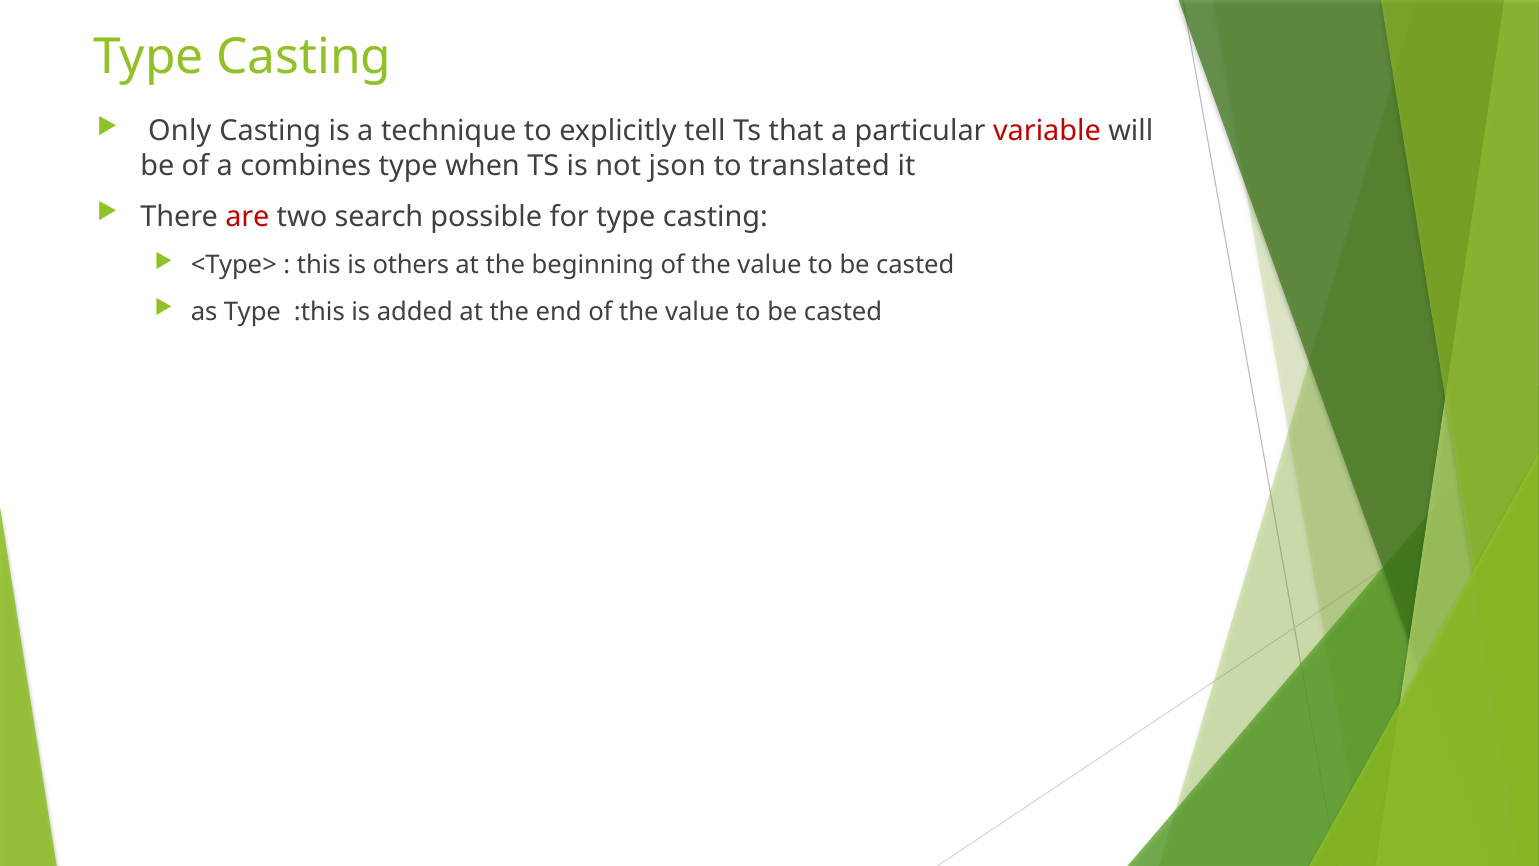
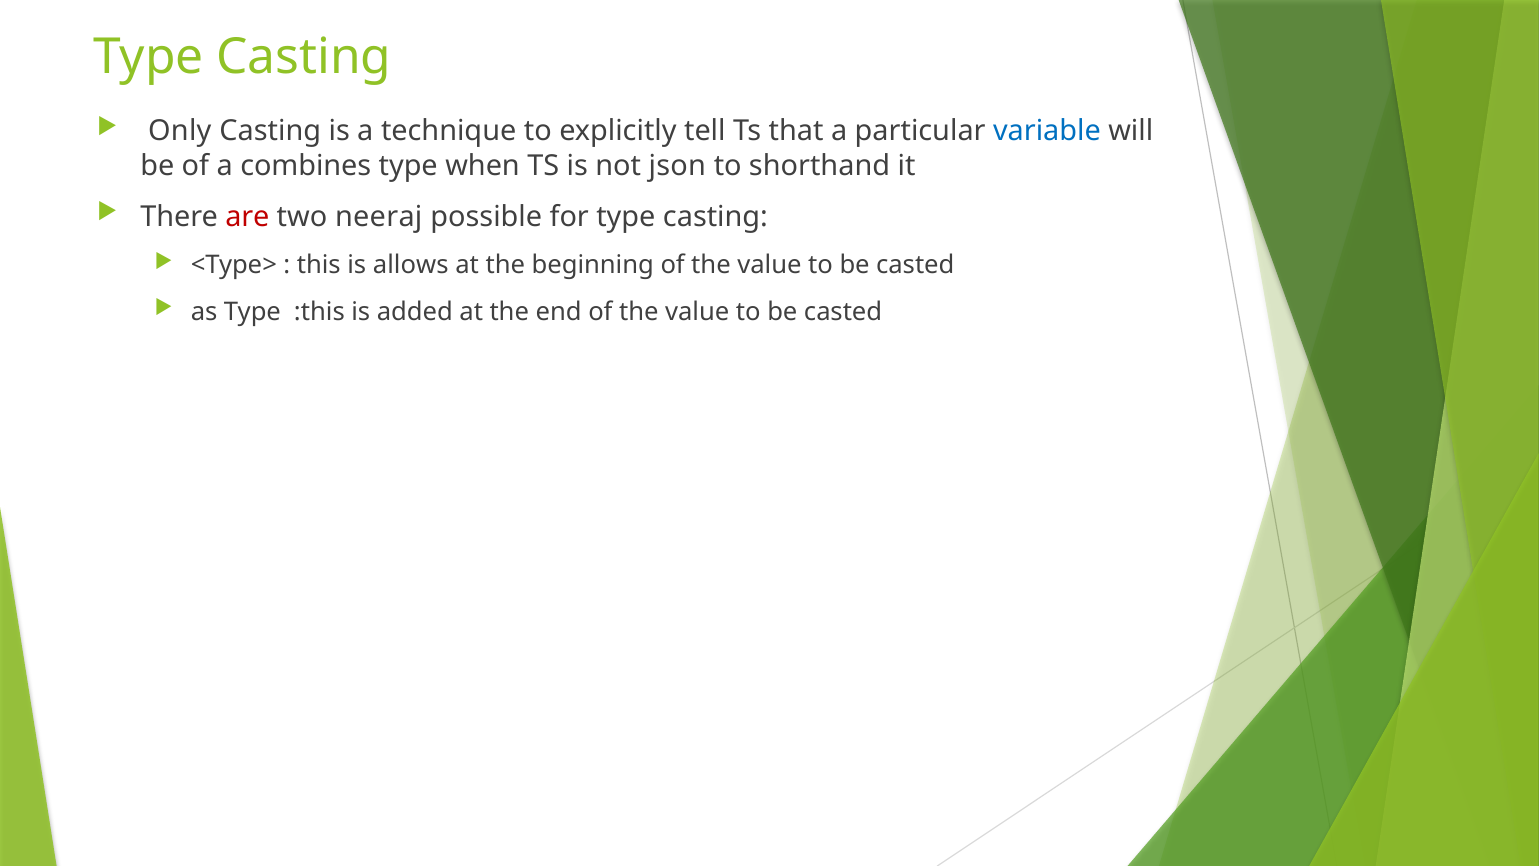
variable colour: red -> blue
translated: translated -> shorthand
search: search -> neeraj
others: others -> allows
